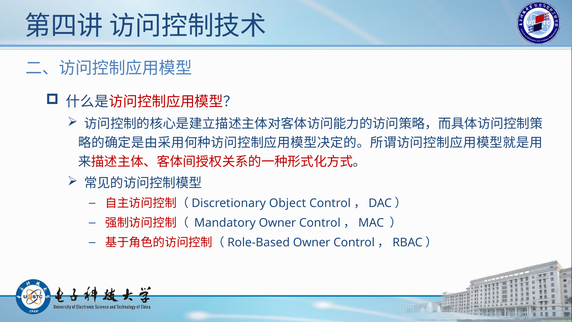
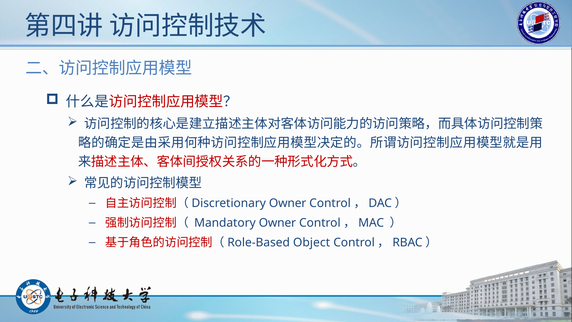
Object at (288, 203): Object -> Owner
Owner at (312, 242): Owner -> Object
